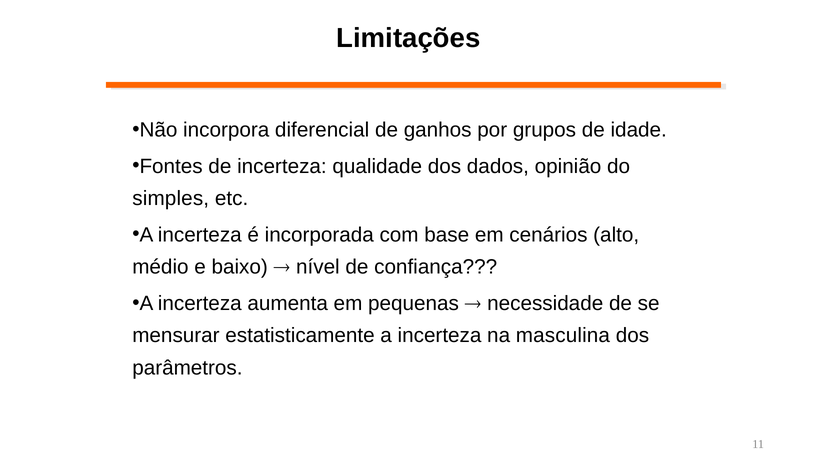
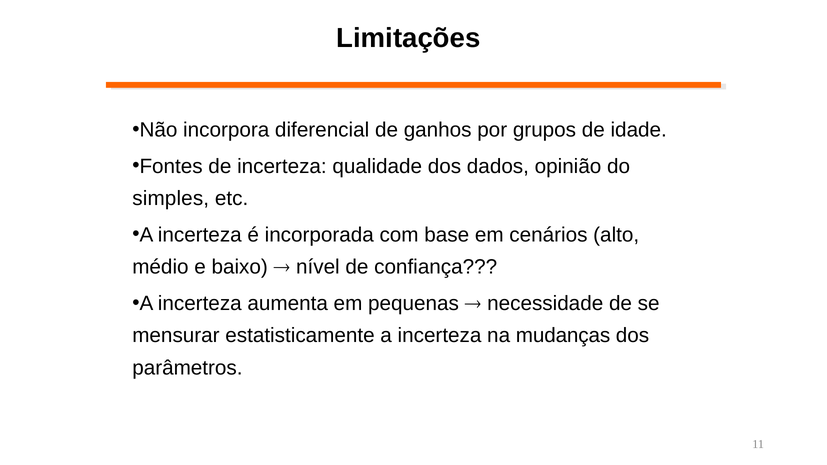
masculina: masculina -> mudanças
